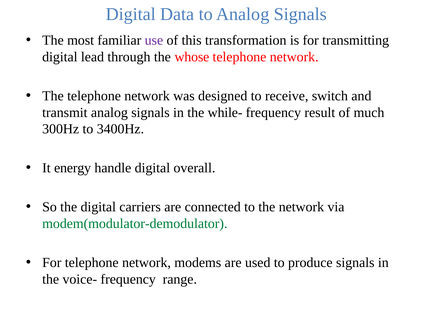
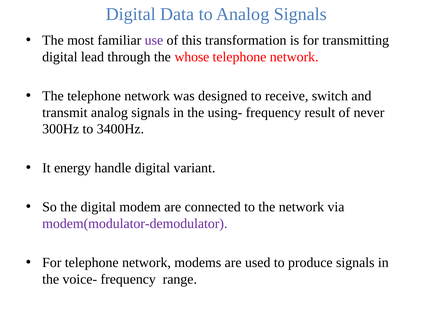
while-: while- -> using-
much: much -> never
overall: overall -> variant
carriers: carriers -> modem
modem(modulator-demodulator colour: green -> purple
